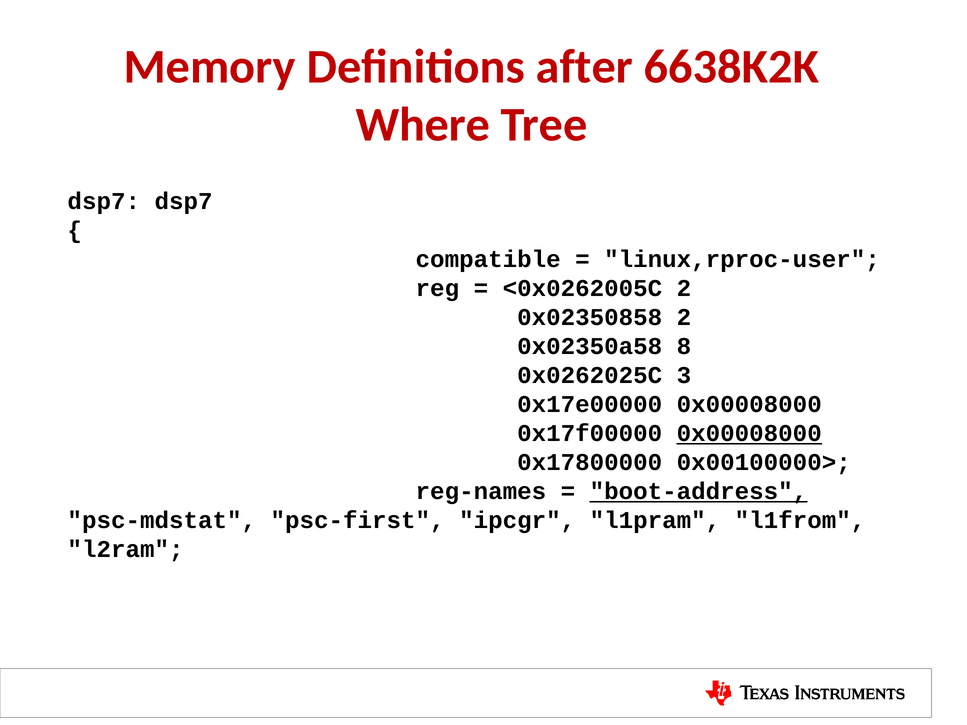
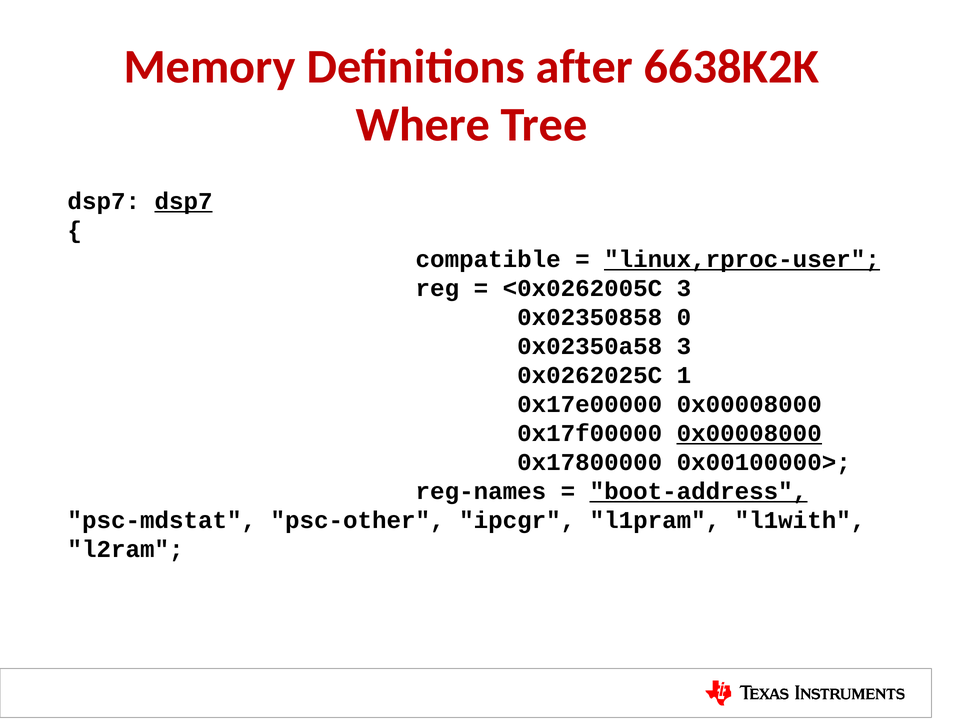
dsp7 at (184, 201) underline: none -> present
linux,rproc-user underline: none -> present
<0x0262005C 2: 2 -> 3
0x02350858 2: 2 -> 0
0x02350a58 8: 8 -> 3
3: 3 -> 1
psc-first: psc-first -> psc-other
l1from: l1from -> l1with
